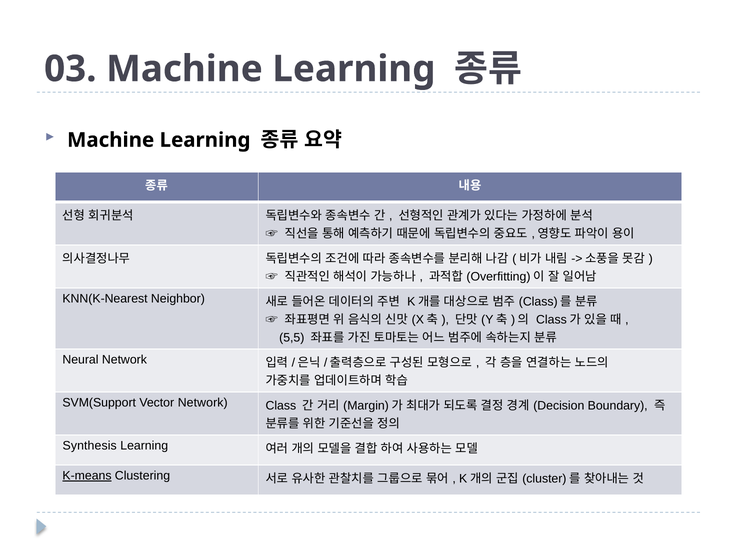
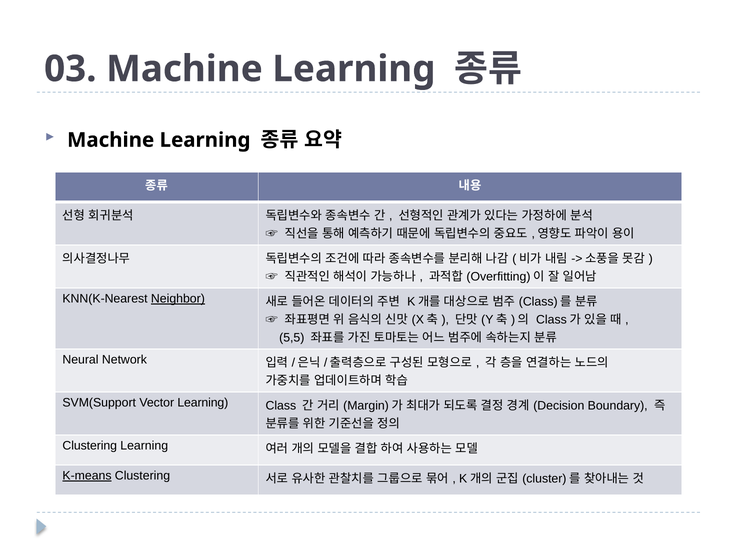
Neighbor underline: none -> present
Vector Network: Network -> Learning
Synthesis at (90, 446): Synthesis -> Clustering
